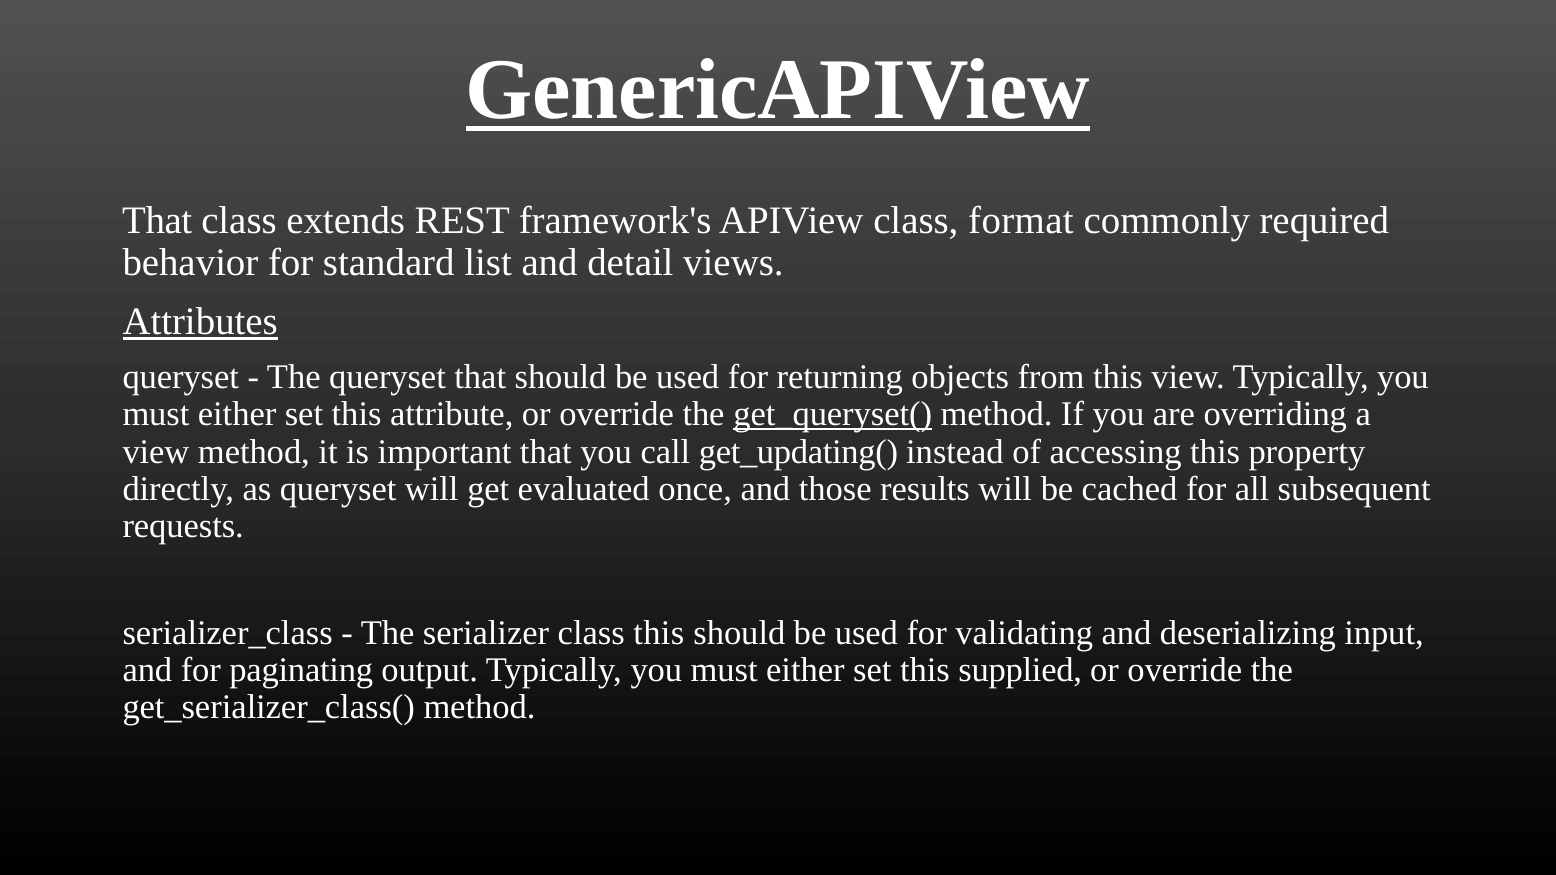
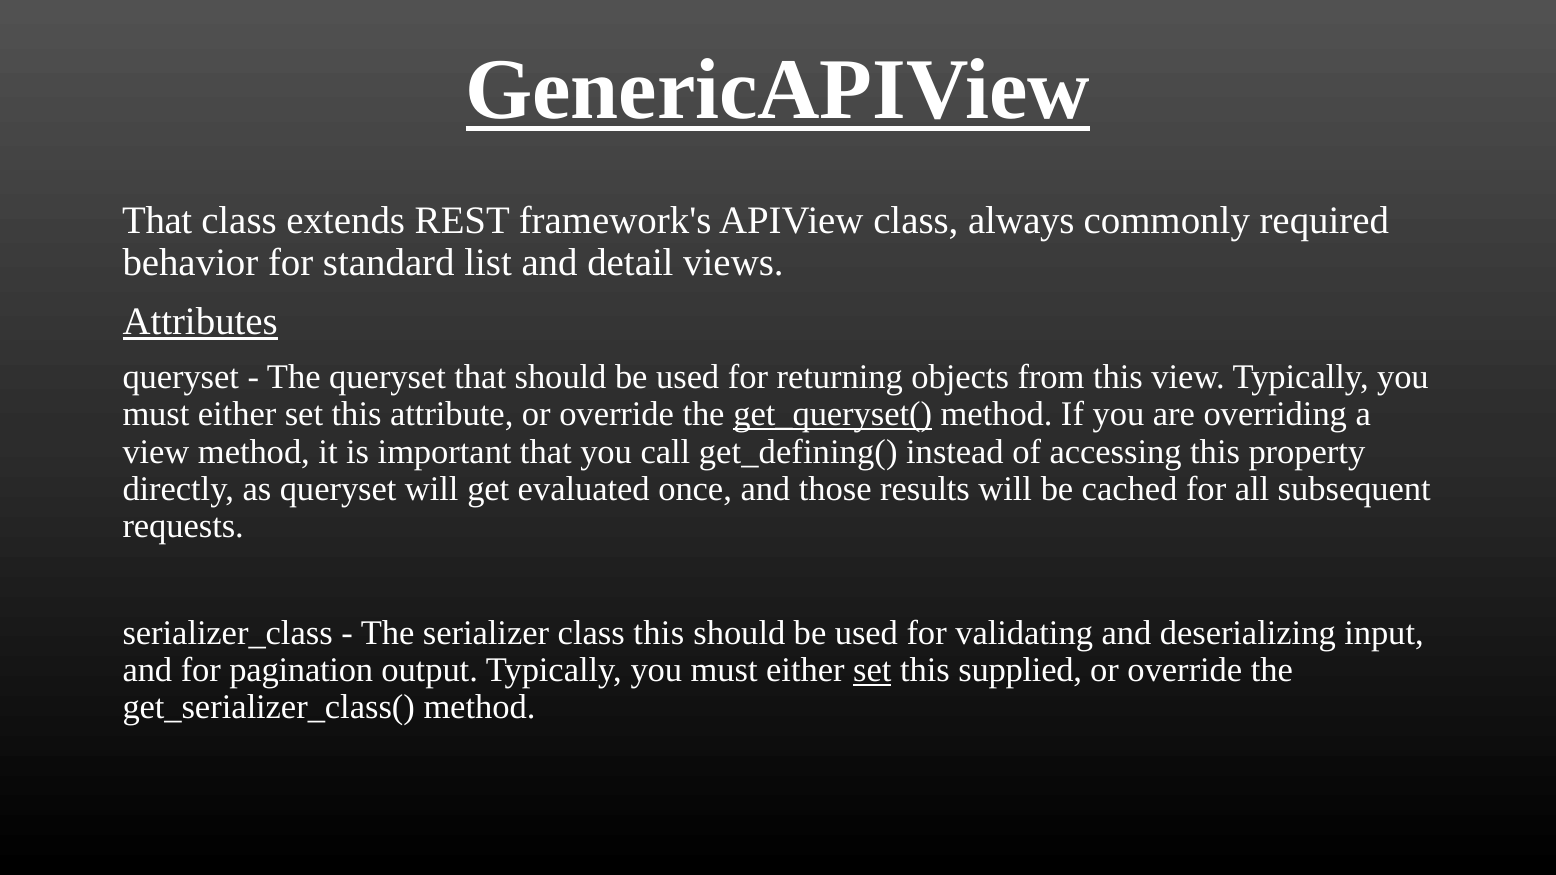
format: format -> always
get_updating(: get_updating( -> get_defining(
paginating: paginating -> pagination
set at (872, 671) underline: none -> present
